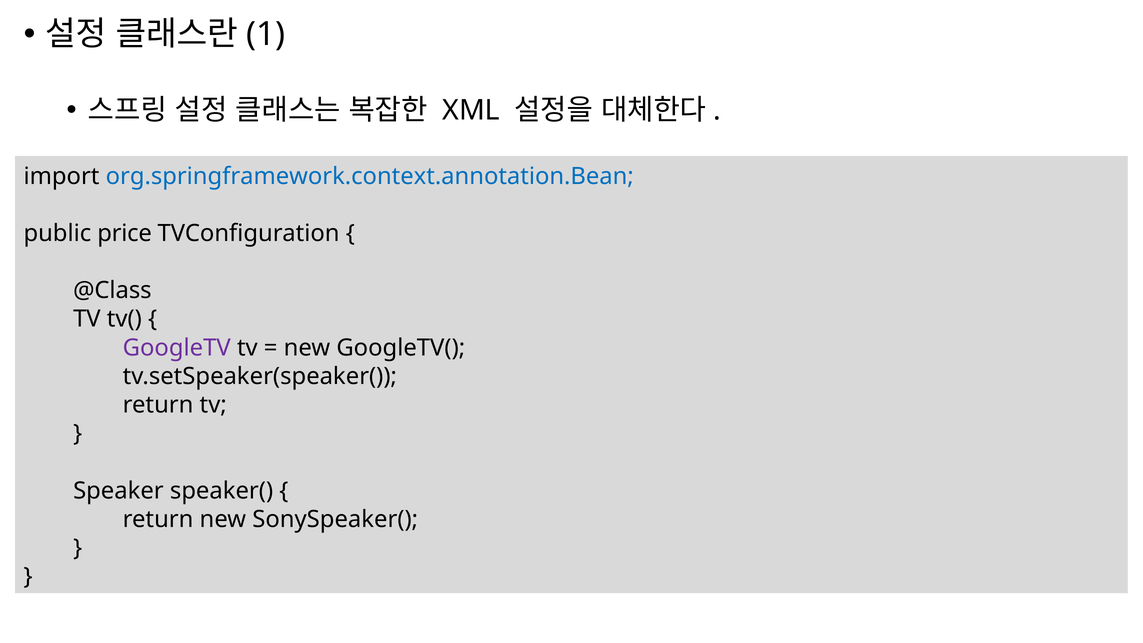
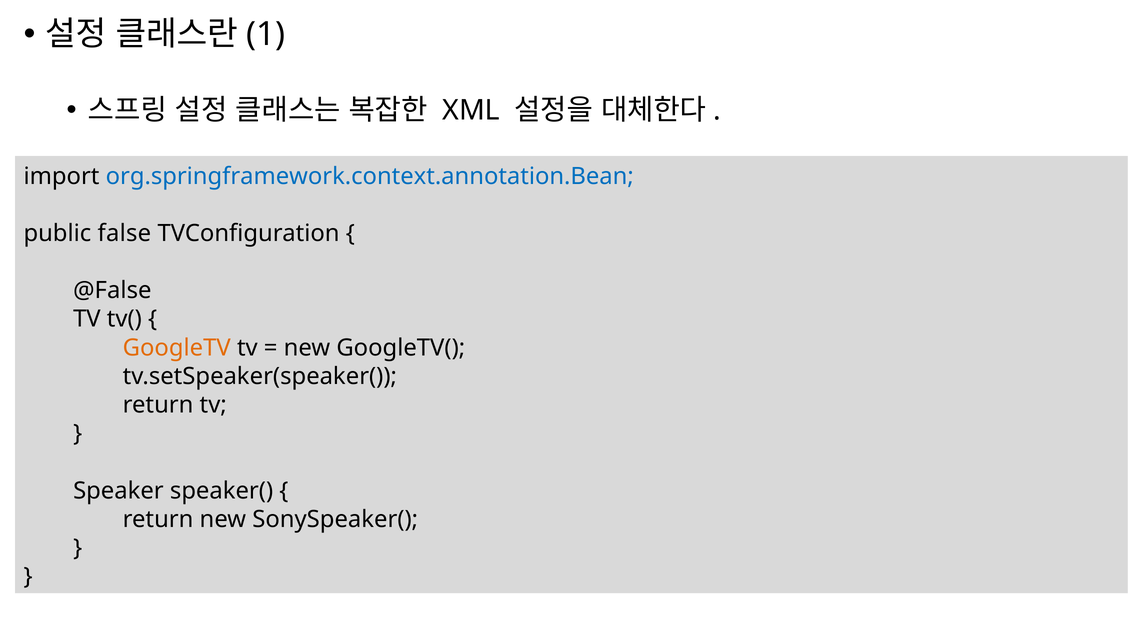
price: price -> false
@Class: @Class -> @False
GoogleTV colour: purple -> orange
